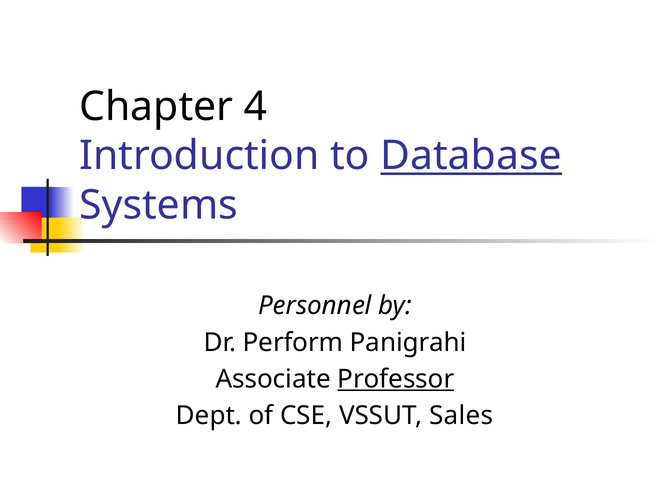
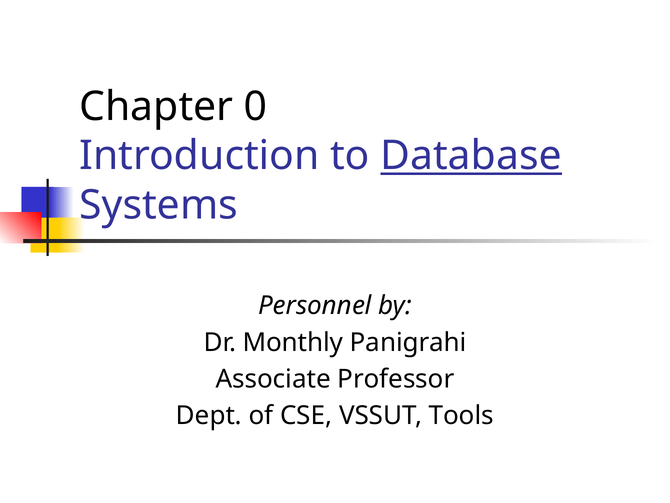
4: 4 -> 0
Perform: Perform -> Monthly
Professor underline: present -> none
Sales: Sales -> Tools
